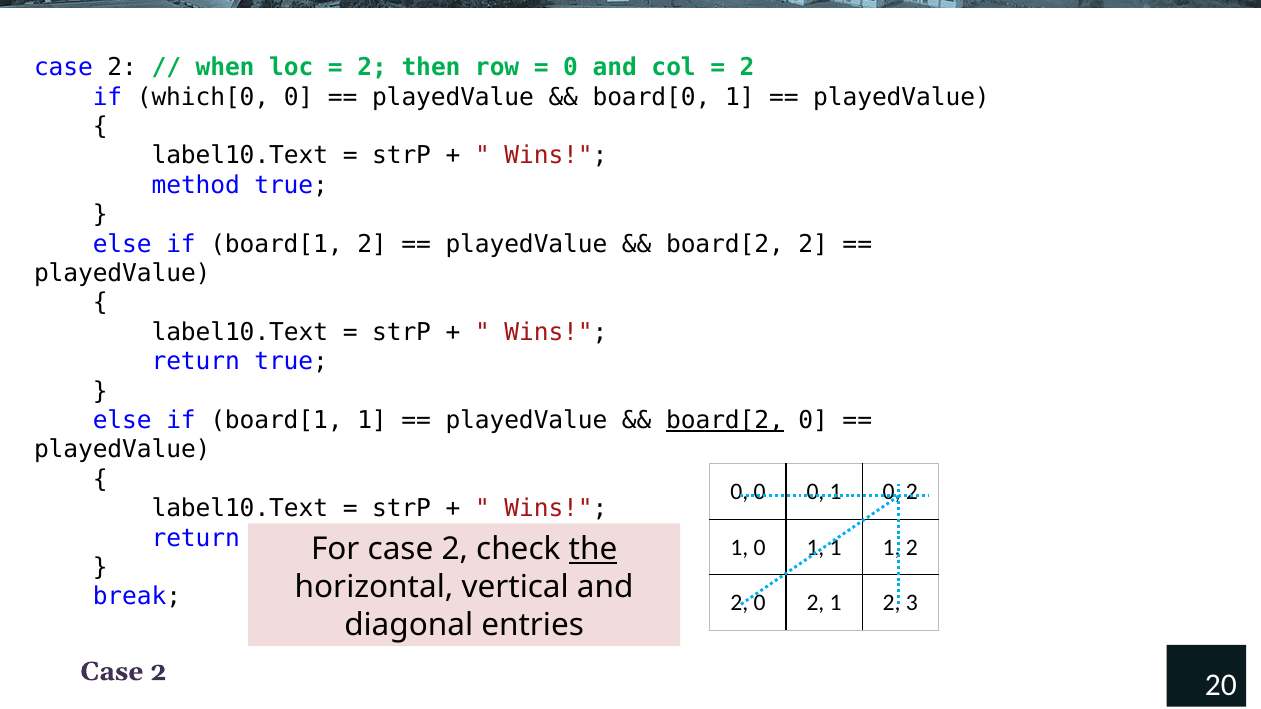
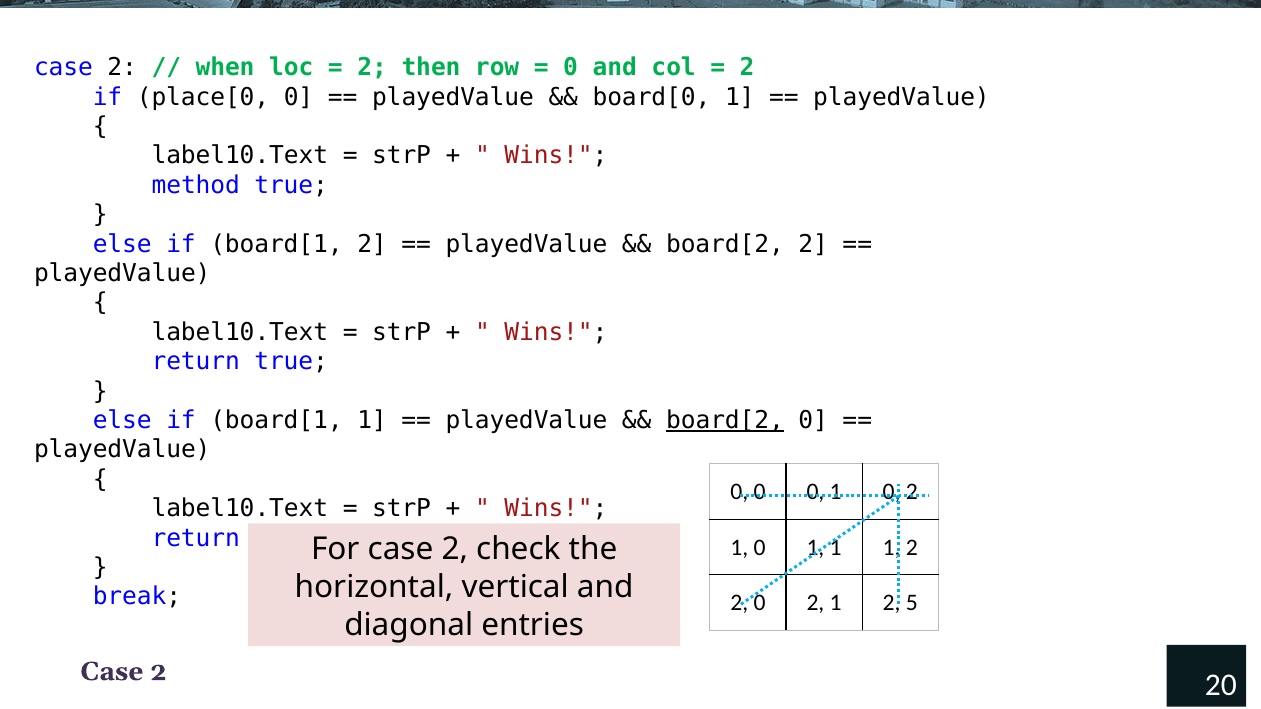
which[0: which[0 -> place[0
the underline: present -> none
3: 3 -> 5
